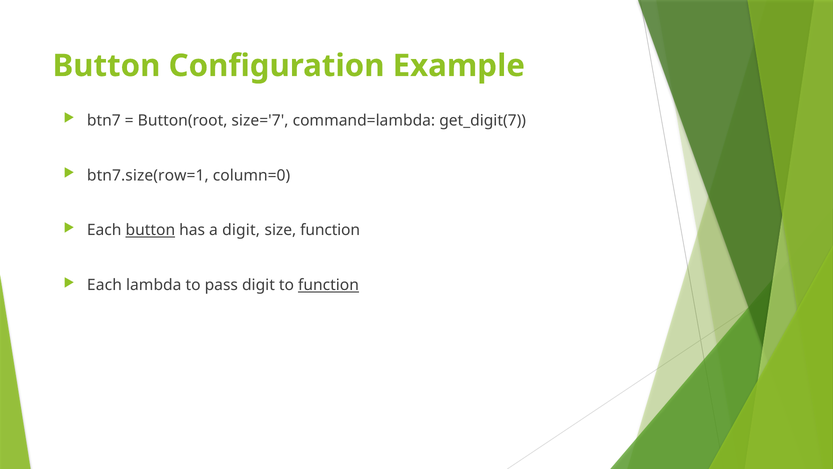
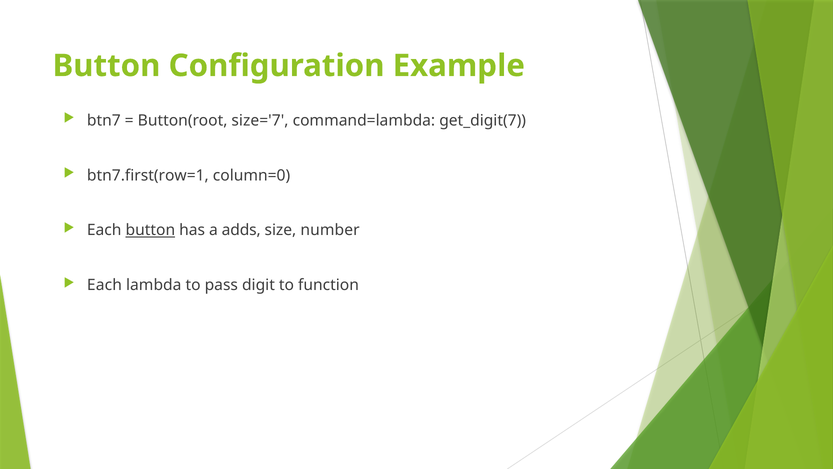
btn7.size(row=1: btn7.size(row=1 -> btn7.first(row=1
a digit: digit -> adds
size function: function -> number
function at (329, 285) underline: present -> none
